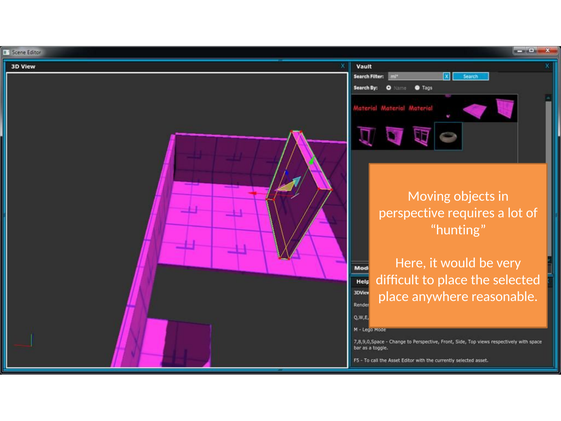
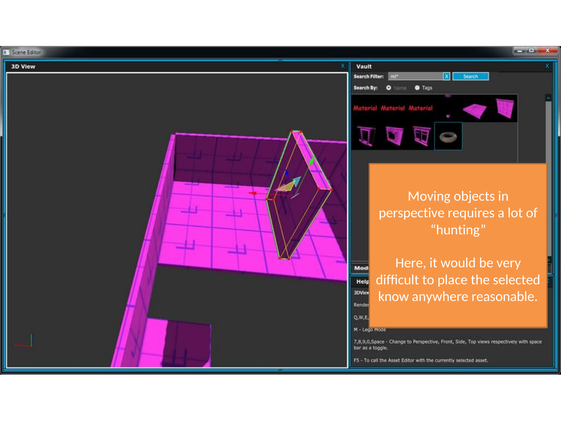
place at (394, 297): place -> know
